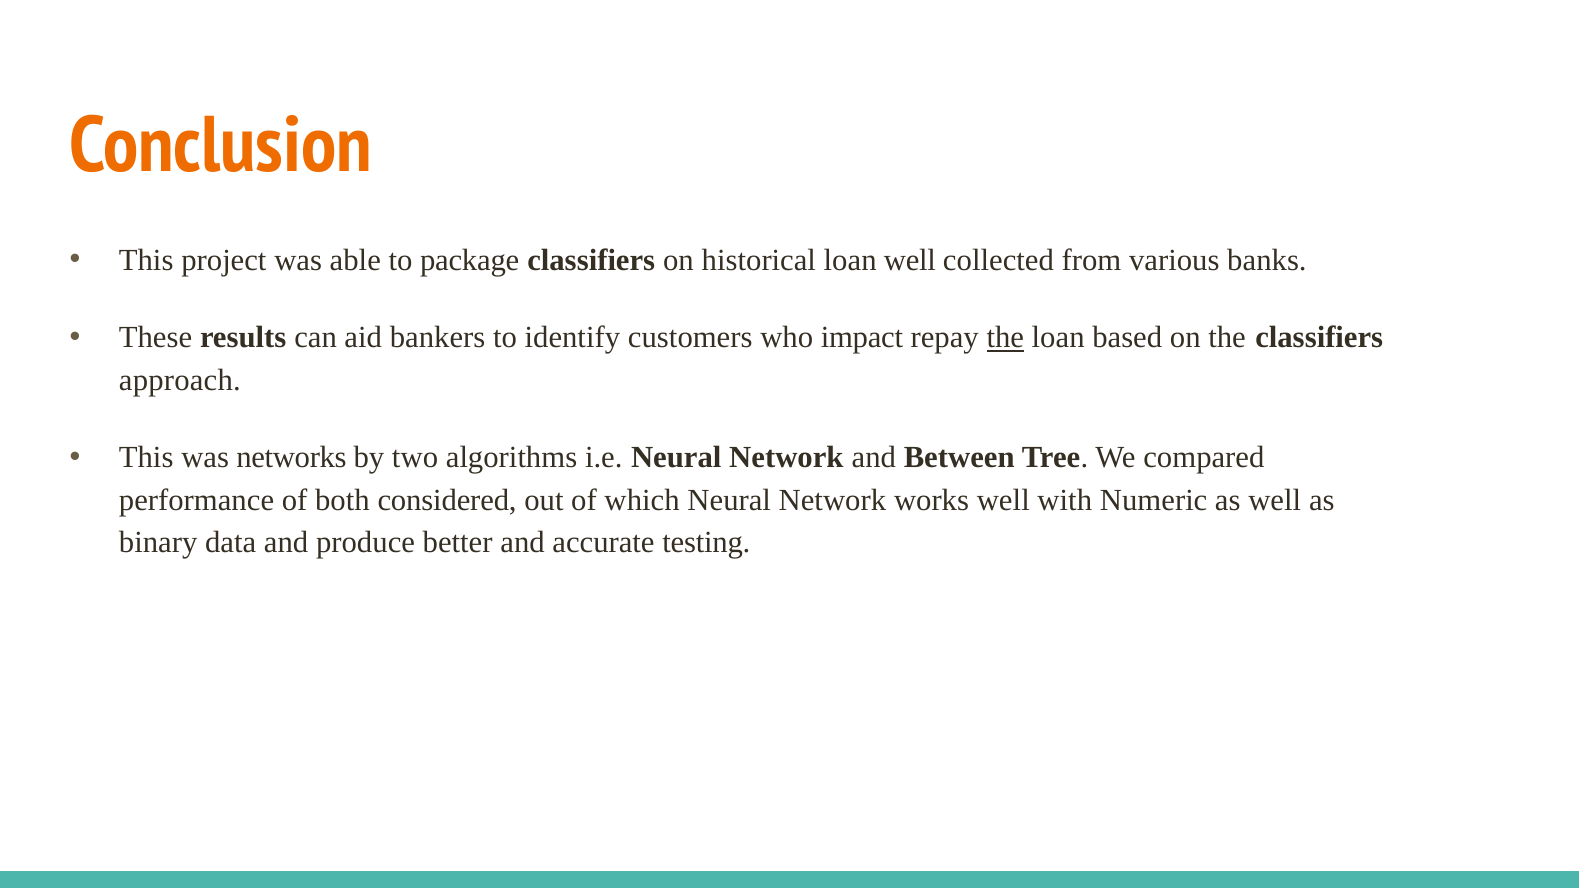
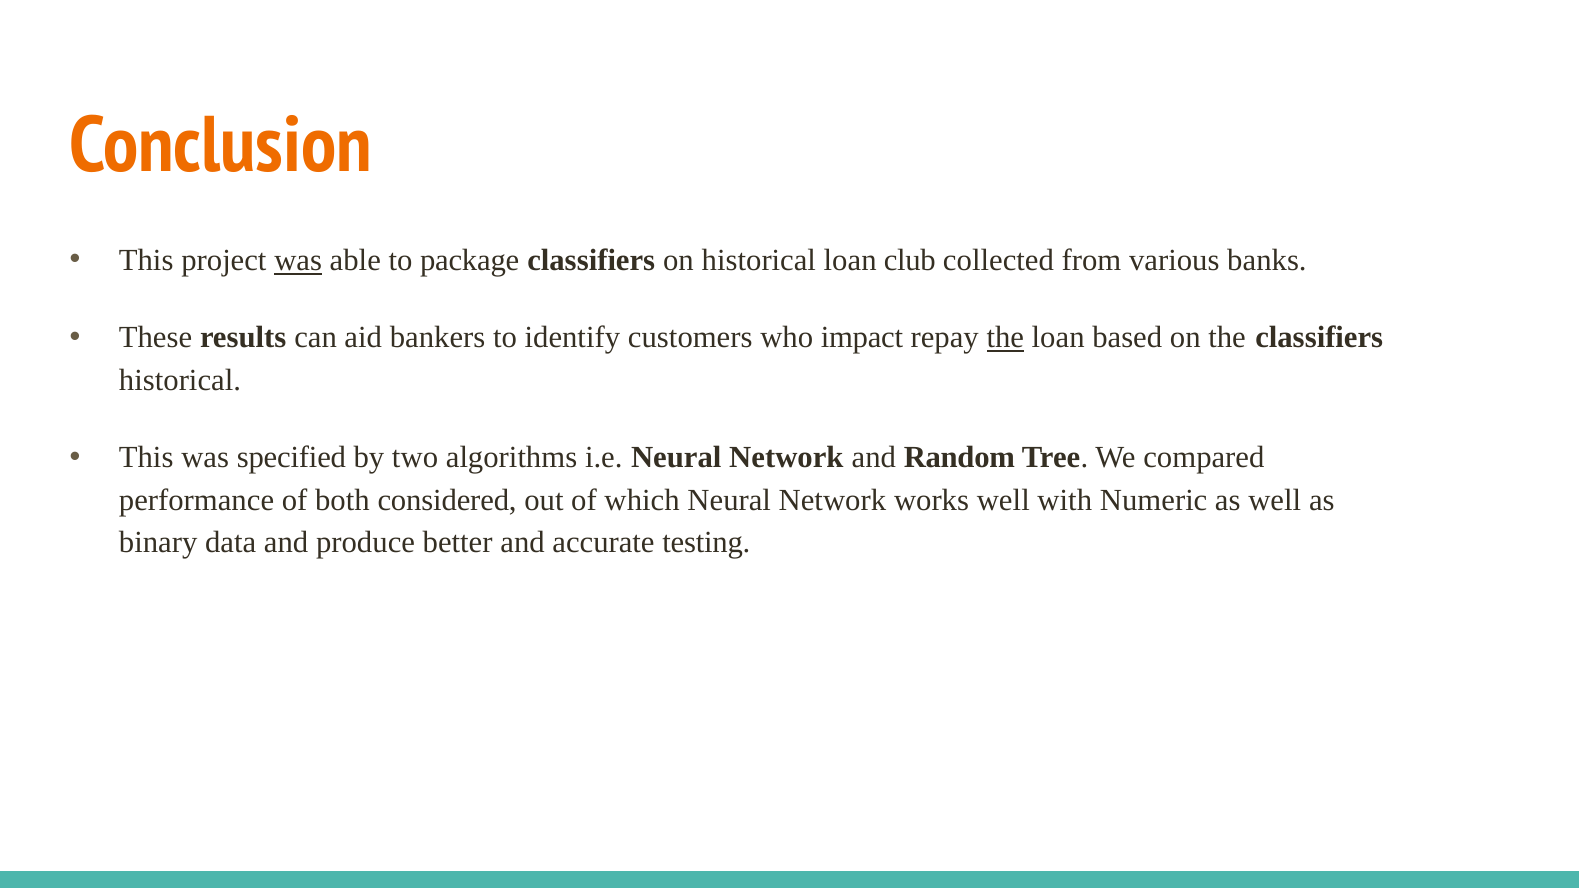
was at (298, 261) underline: none -> present
loan well: well -> club
approach at (180, 380): approach -> historical
networks: networks -> specified
Between: Between -> Random
